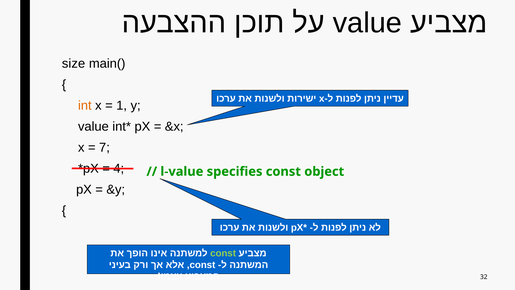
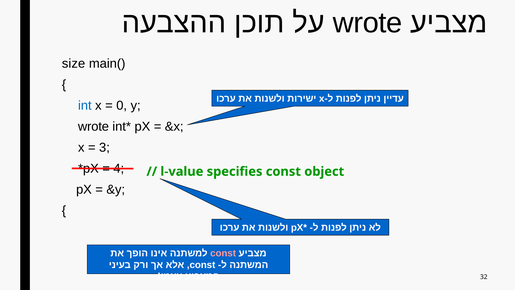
value at (367, 23): value -> wrote
int colour: orange -> blue
1: 1 -> 0
value at (93, 126): value -> wrote
7: 7 -> 3
const at (223, 253) colour: light green -> pink
